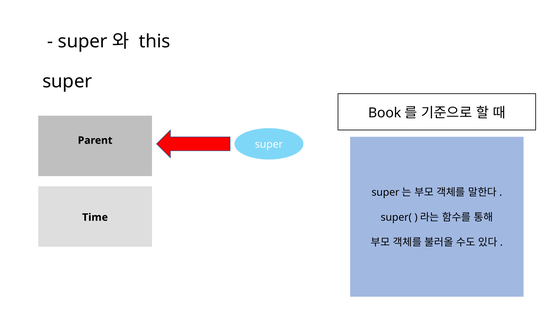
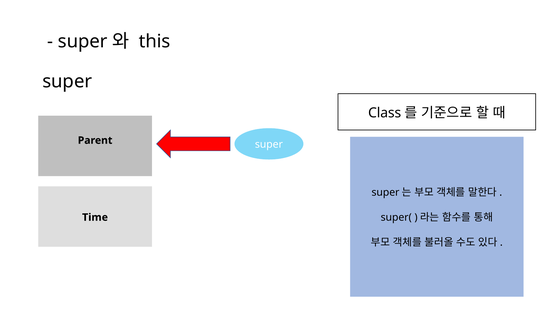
Book: Book -> Class
